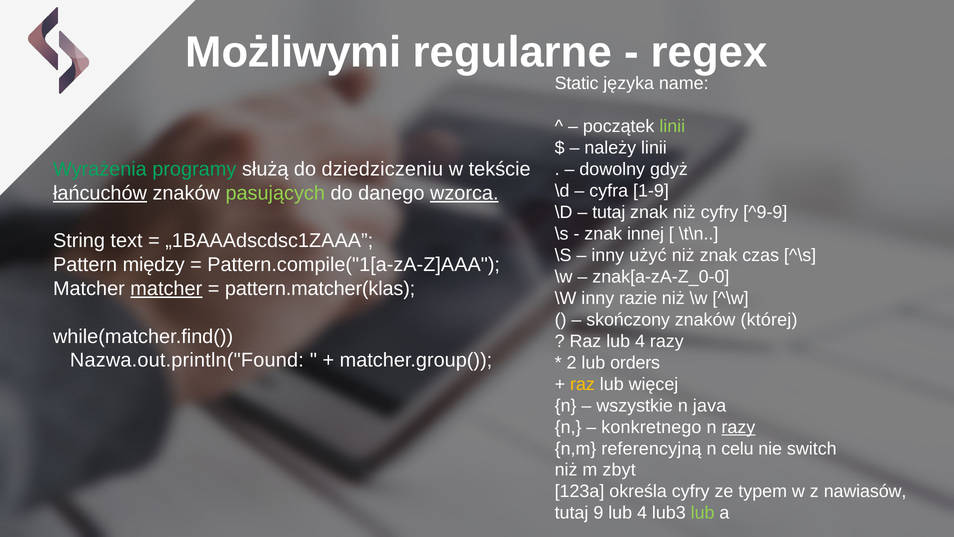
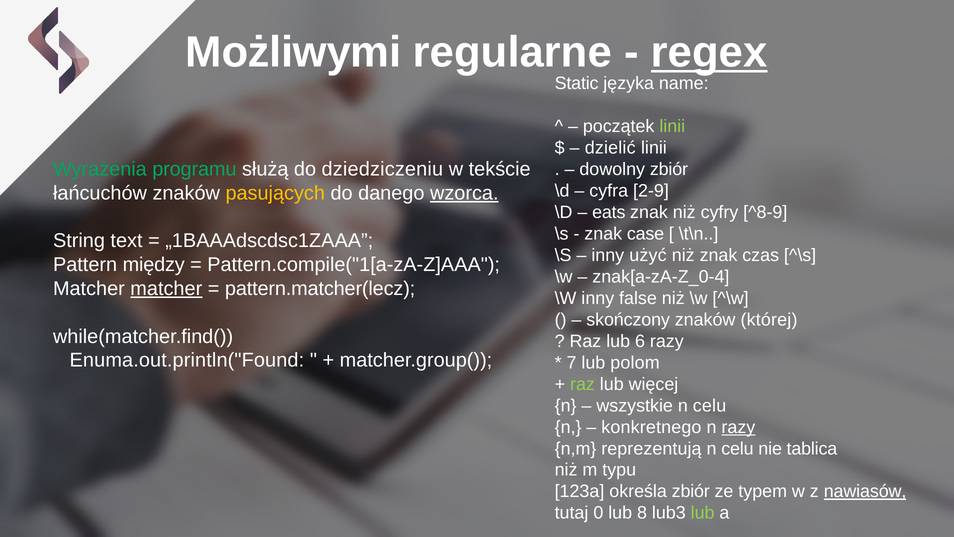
regex underline: none -> present
należy: należy -> dzielić
programy: programy -> programu
dowolny gdyż: gdyż -> zbiór
1-9: 1-9 -> 2-9
łańcuchów underline: present -> none
pasujących colour: light green -> yellow
tutaj at (609, 212): tutaj -> eats
^9-9: ^9-9 -> ^8-9
innej: innej -> case
znak[a-zA-Z_0-0: znak[a-zA-Z_0-0 -> znak[a-zA-Z_0-4
pattern.matcher(klas: pattern.matcher(klas -> pattern.matcher(lecz
razie: razie -> false
Raz lub 4: 4 -> 6
Nazwa.out.println("Found: Nazwa.out.println("Found -> Enuma.out.println("Found
2: 2 -> 7
orders: orders -> polom
raz at (582, 384) colour: yellow -> light green
java at (710, 405): java -> celu
referencyjną: referencyjną -> reprezentują
switch: switch -> tablica
zbyt: zbyt -> typu
określa cyfry: cyfry -> zbiór
nawiasów underline: none -> present
9: 9 -> 0
4 at (642, 513): 4 -> 8
